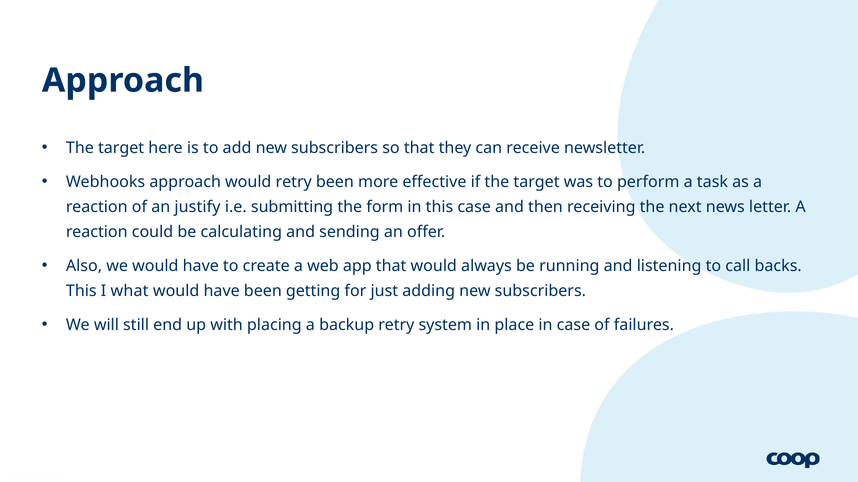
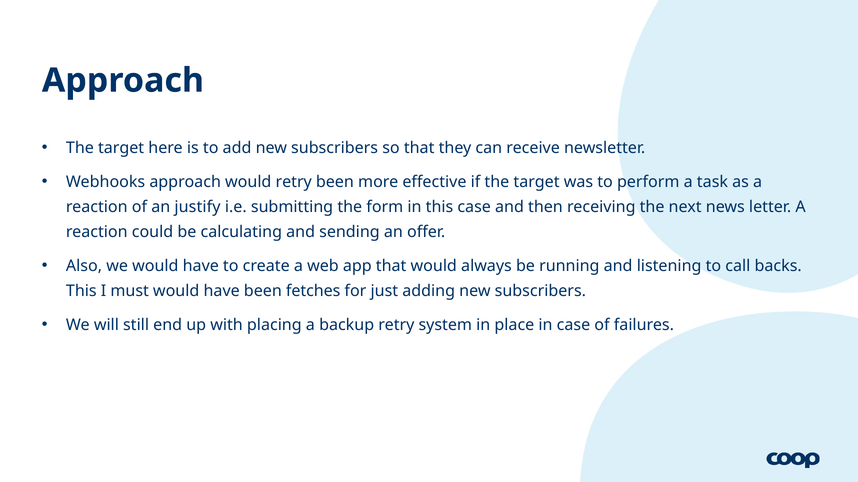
what: what -> must
getting: getting -> fetches
